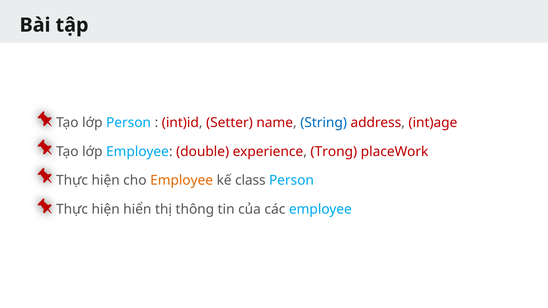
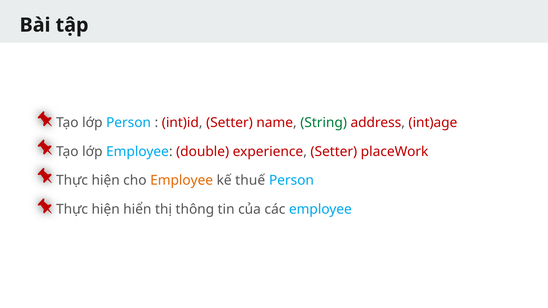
String colour: blue -> green
experience Trong: Trong -> Setter
class: class -> thuế
